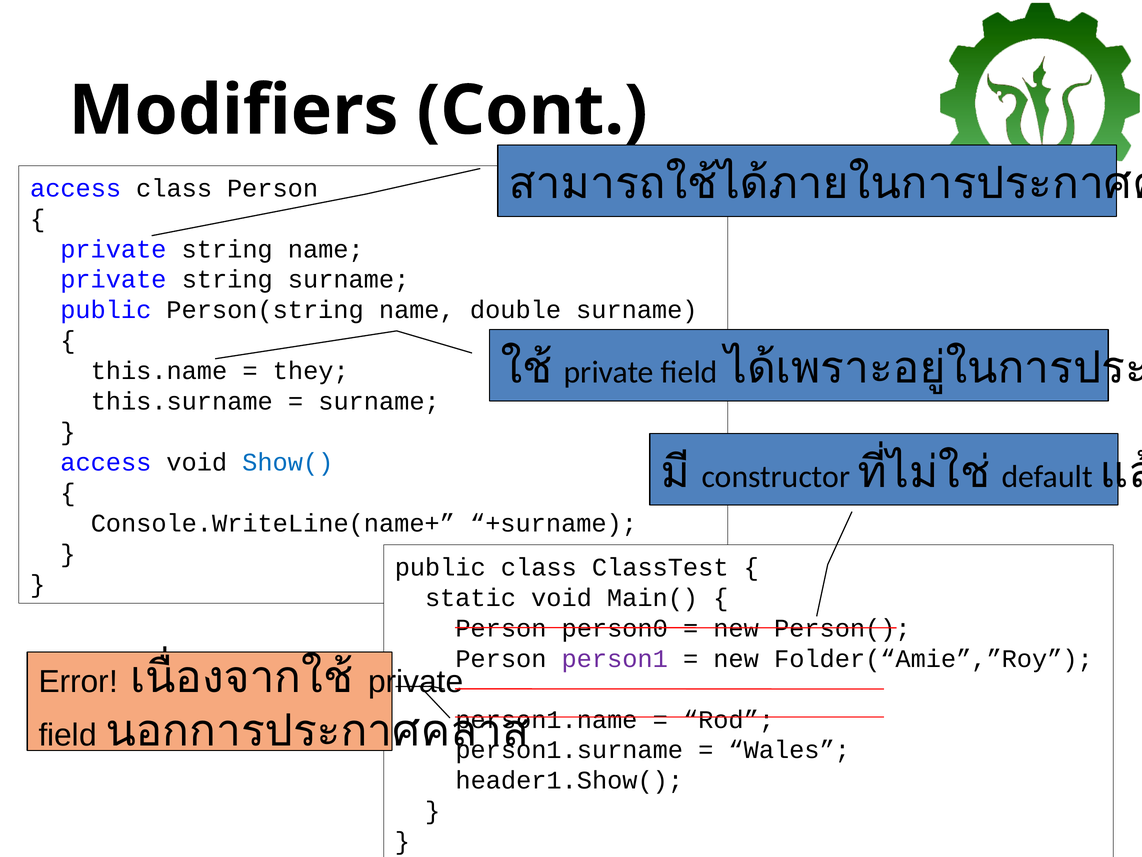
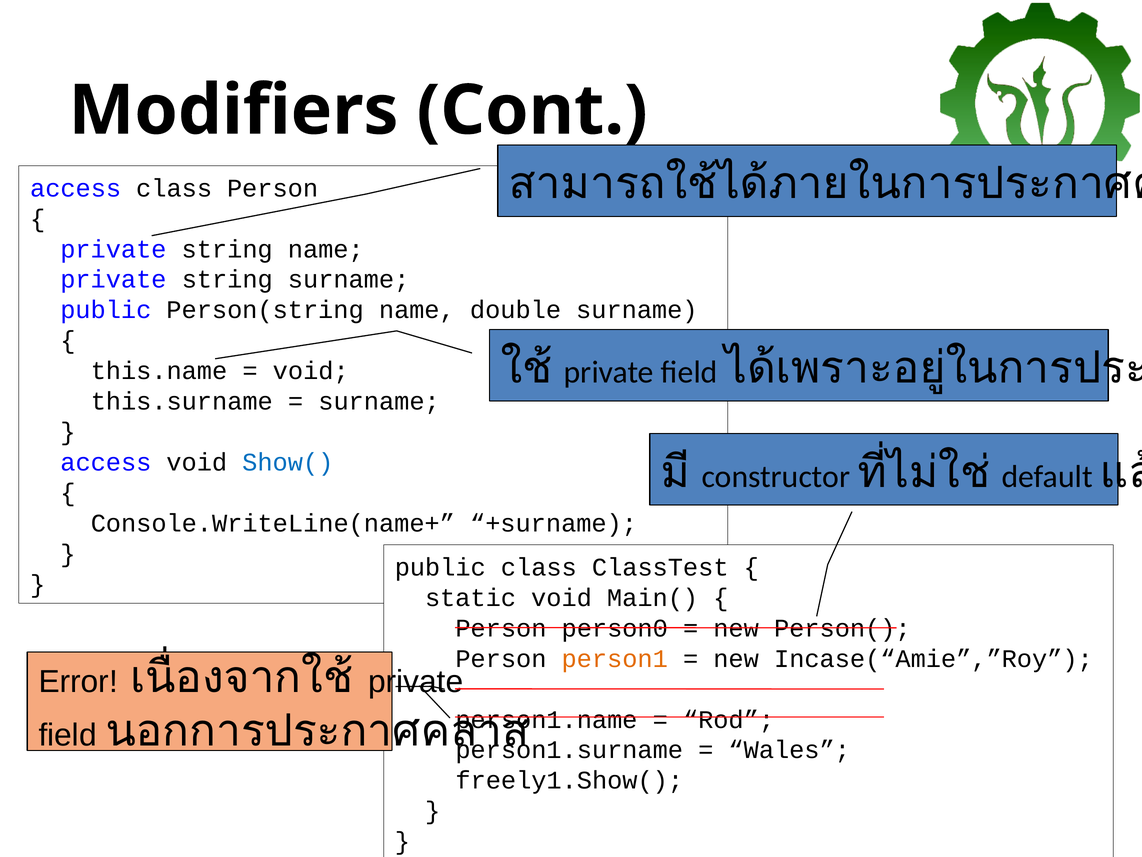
they at (311, 371): they -> void
person1 colour: purple -> orange
Folder(“Amie”,”Roy: Folder(“Amie”,”Roy -> Incase(“Amie”,”Roy
header1.Show(: header1.Show( -> freely1.Show(
